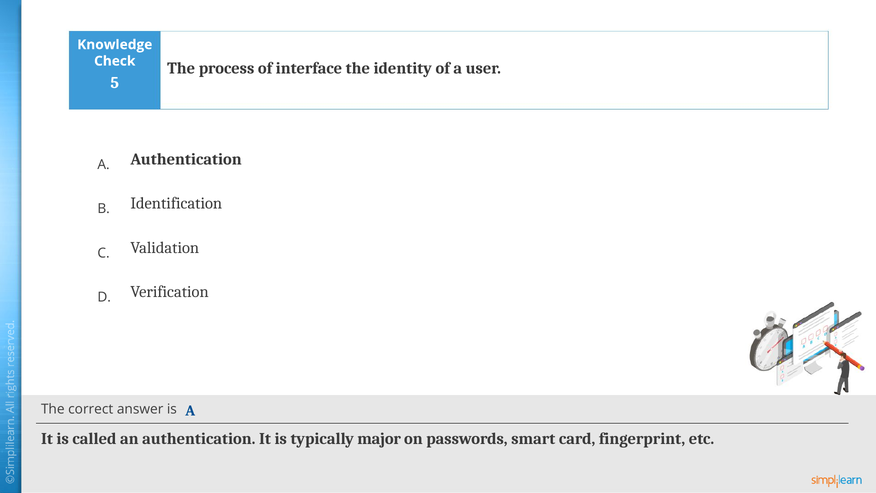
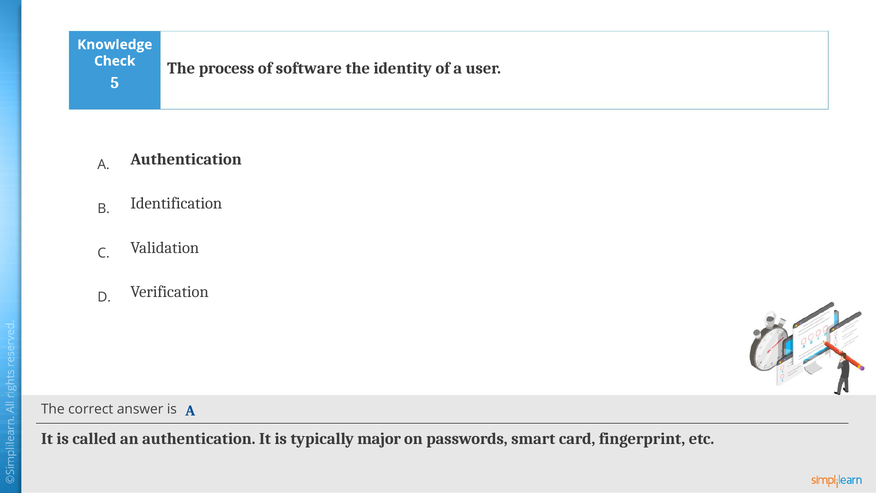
interface: interface -> software
